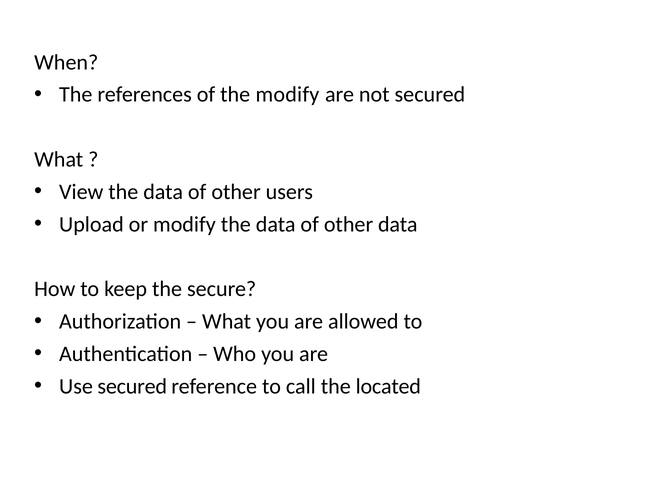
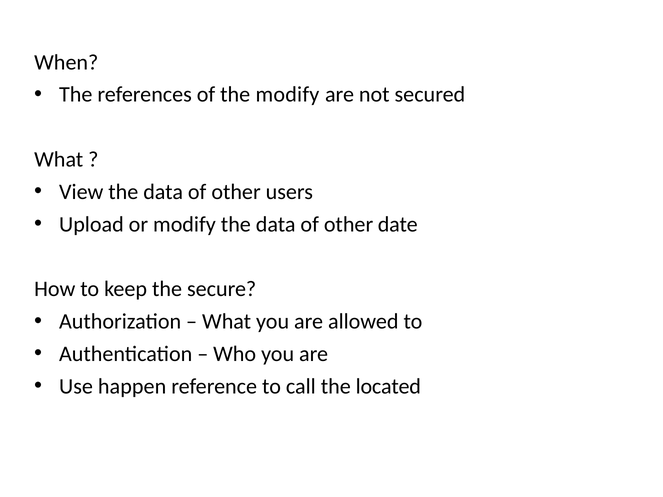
other data: data -> date
Use secured: secured -> happen
